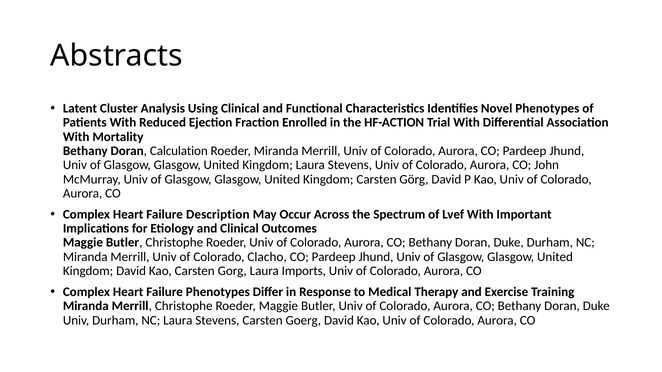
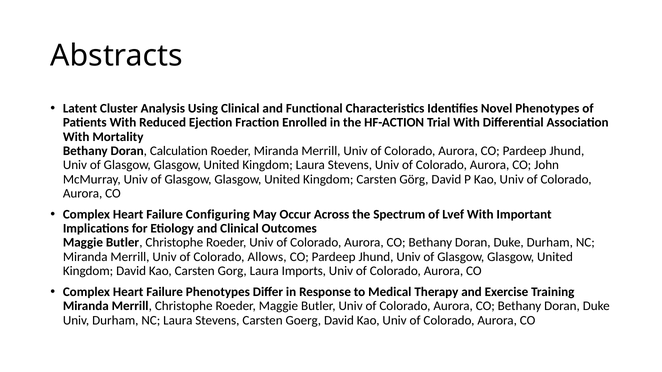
Description: Description -> Configuring
Clacho: Clacho -> Allows
